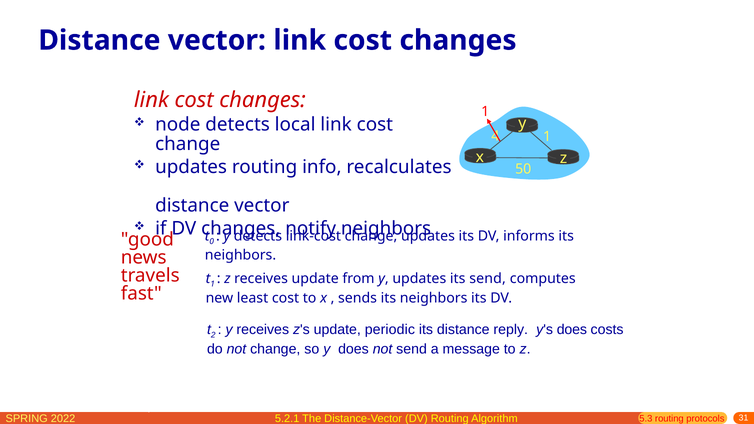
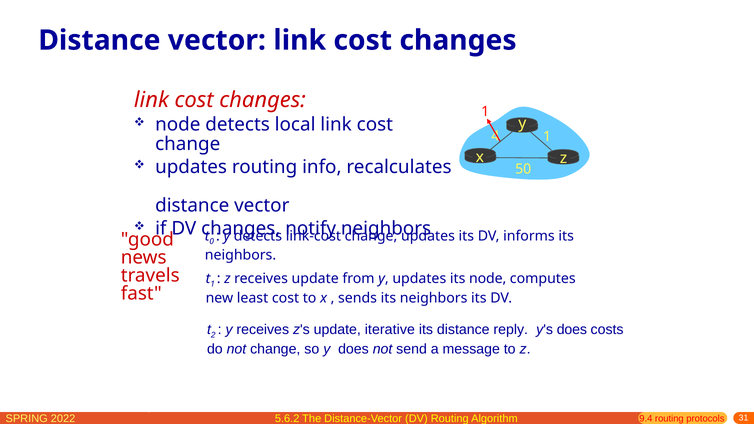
its send: send -> node
periodic: periodic -> iterative
5.2.1: 5.2.1 -> 5.6.2
5.3: 5.3 -> 9.4
